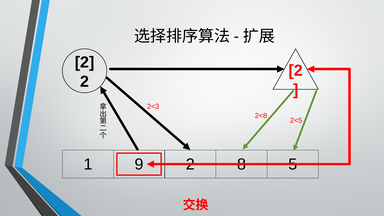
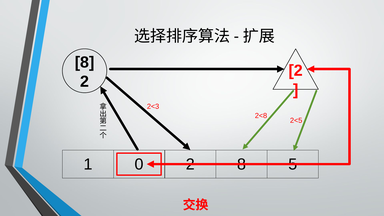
2 at (85, 62): 2 -> 8
9: 9 -> 0
